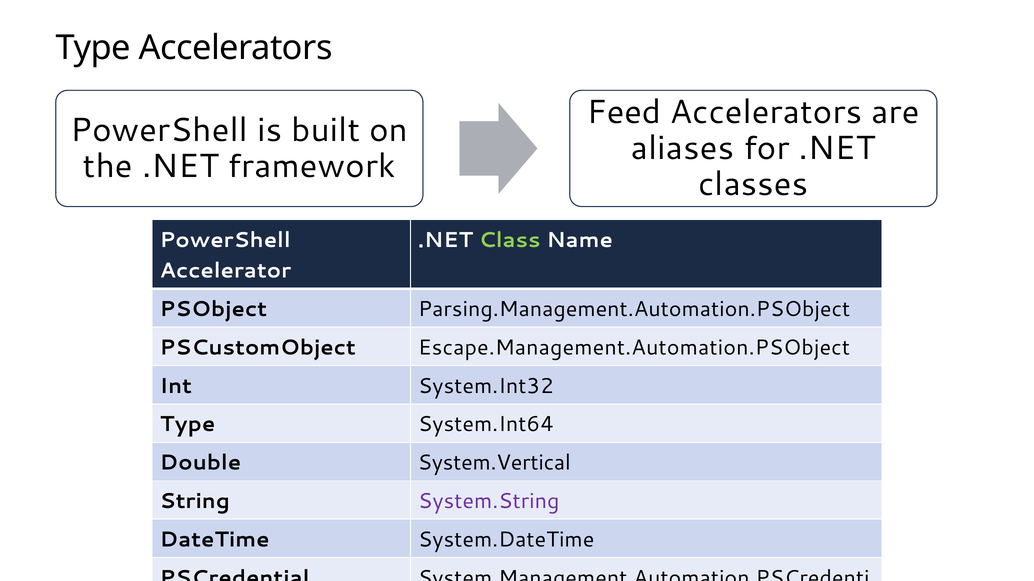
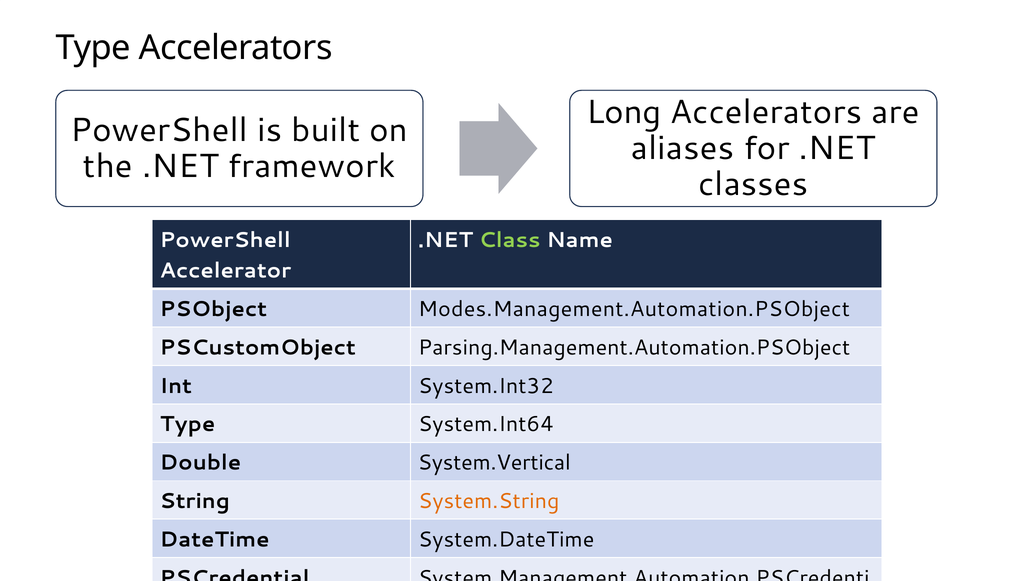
Feed: Feed -> Long
Parsing.Management.Automation.PSObject: Parsing.Management.Automation.PSObject -> Modes.Management.Automation.PSObject
Escape.Management.Automation.PSObject: Escape.Management.Automation.PSObject -> Parsing.Management.Automation.PSObject
System.String colour: purple -> orange
